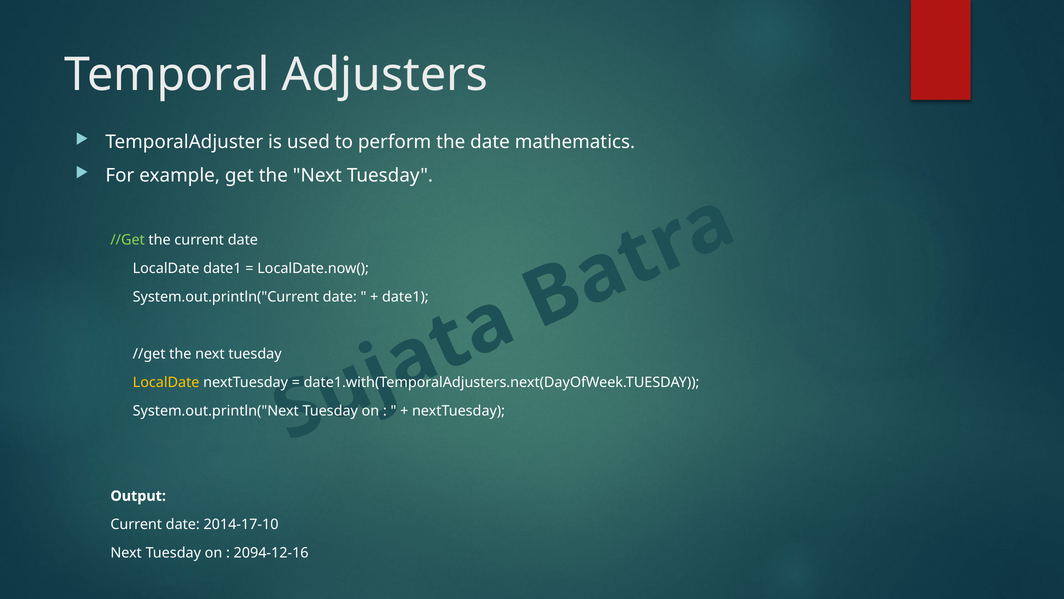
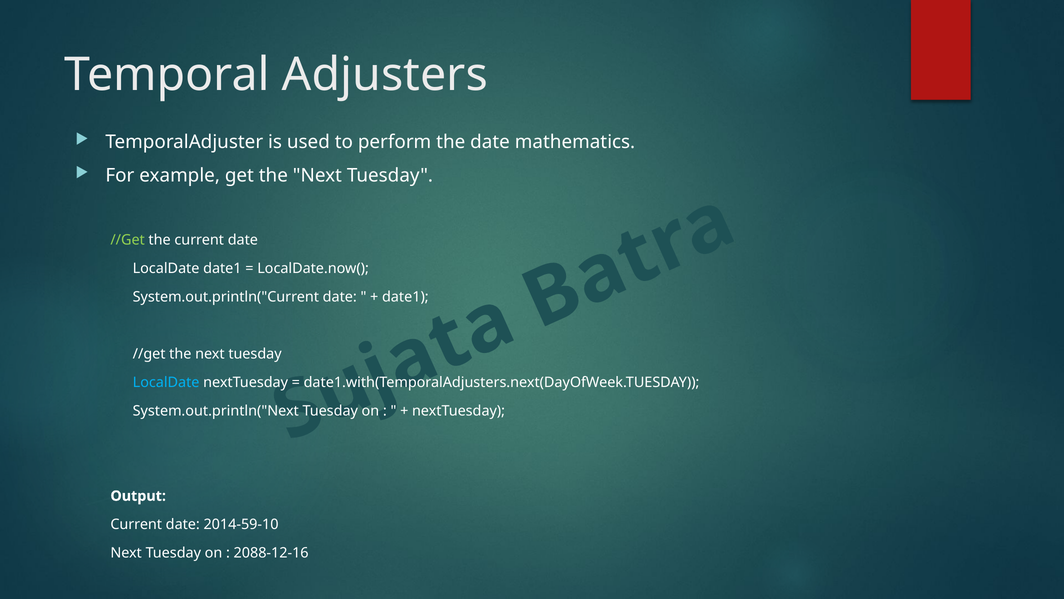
LocalDate at (166, 382) colour: yellow -> light blue
2014-17-10: 2014-17-10 -> 2014-59-10
2094-12-16: 2094-12-16 -> 2088-12-16
